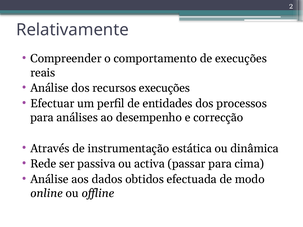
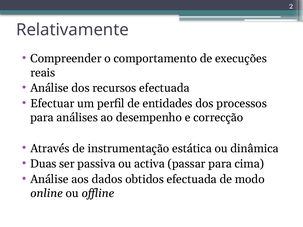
recursos execuções: execuções -> efectuada
Rede: Rede -> Duas
